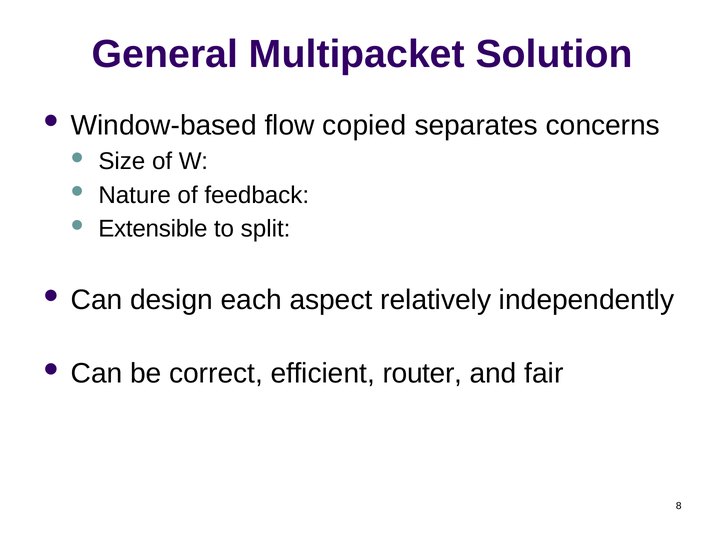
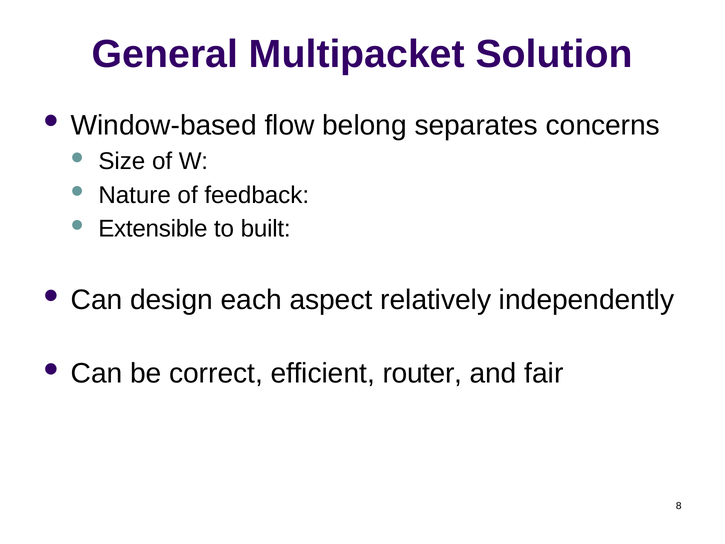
copied: copied -> belong
split: split -> built
